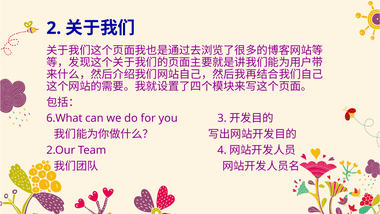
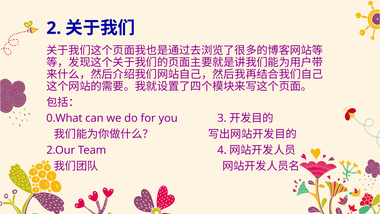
6.What: 6.What -> 0.What
